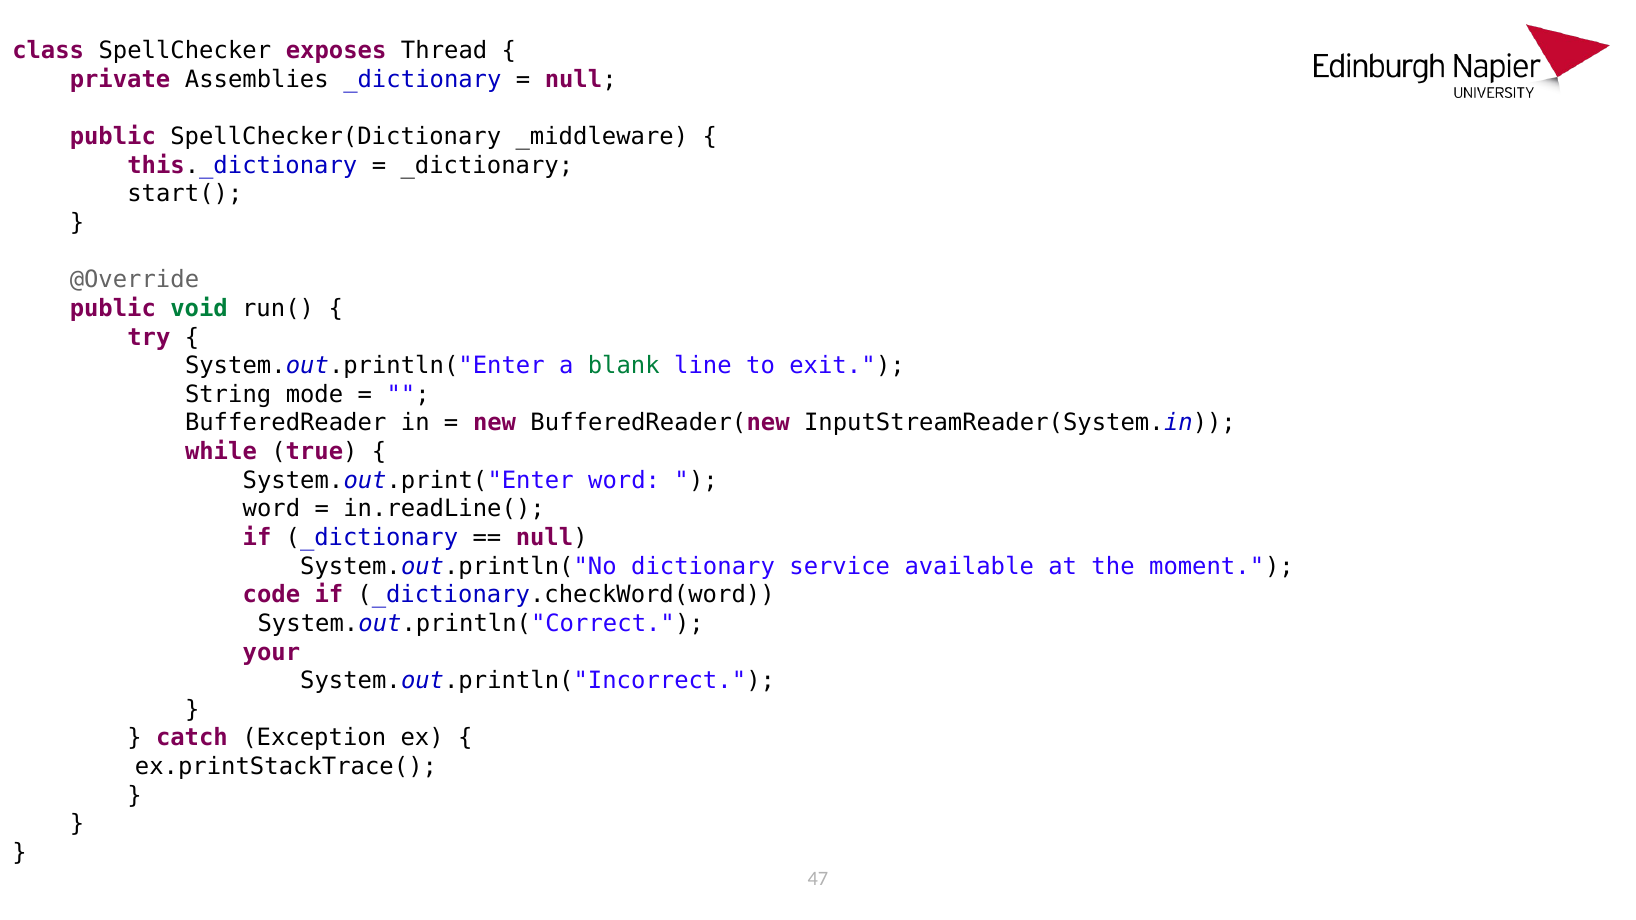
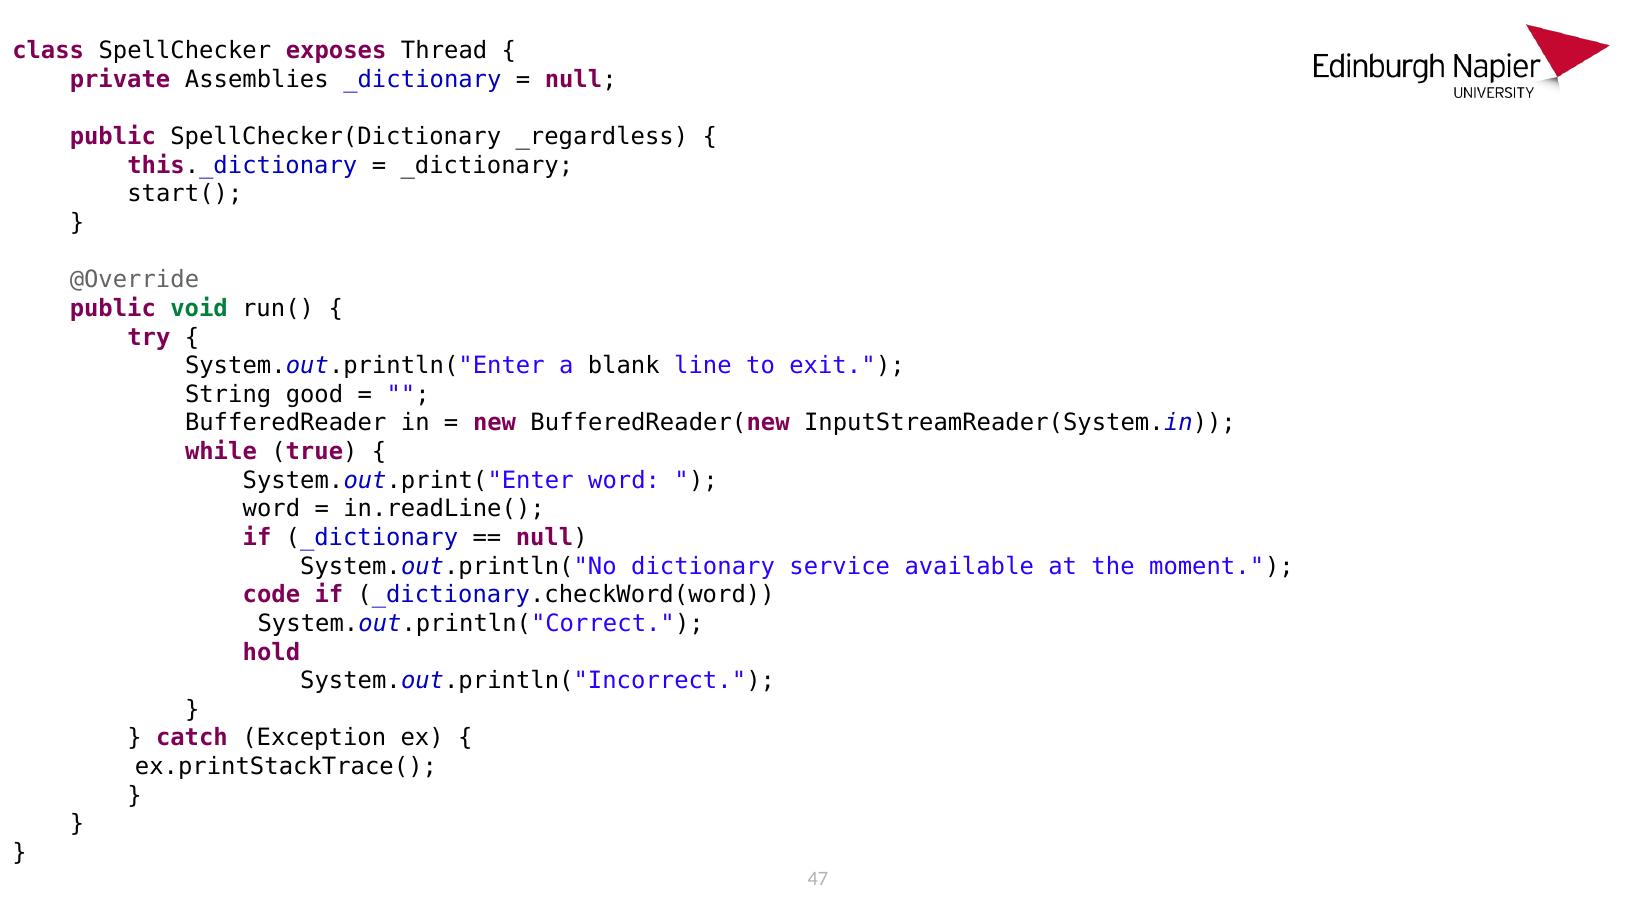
_middleware: _middleware -> _regardless
blank colour: green -> black
mode: mode -> good
your: your -> hold
